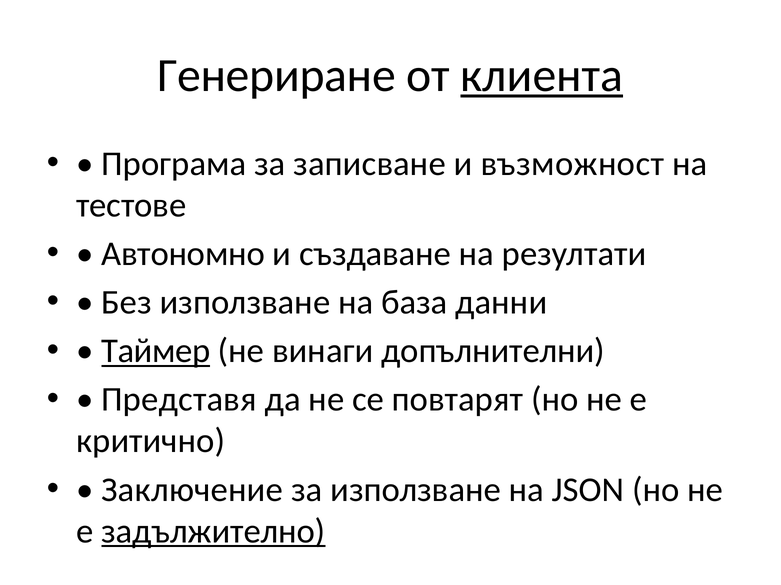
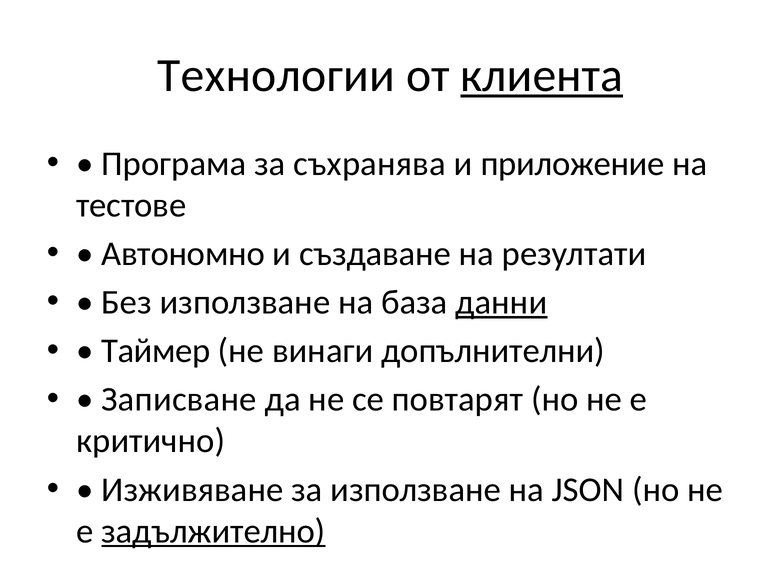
Генериране: Генериране -> Технологии
записване: записване -> съхранява
възможност: възможност -> приложение
данни underline: none -> present
Таймер underline: present -> none
Представя: Представя -> Записване
Заключение: Заключение -> Изживяване
